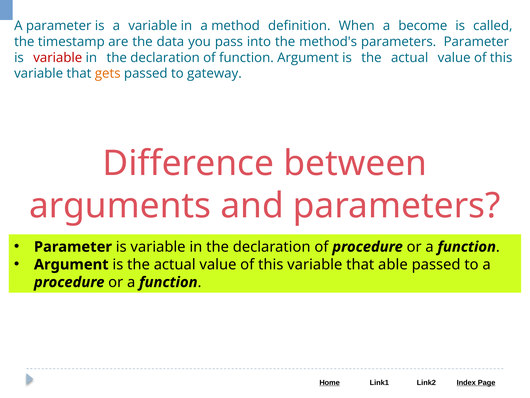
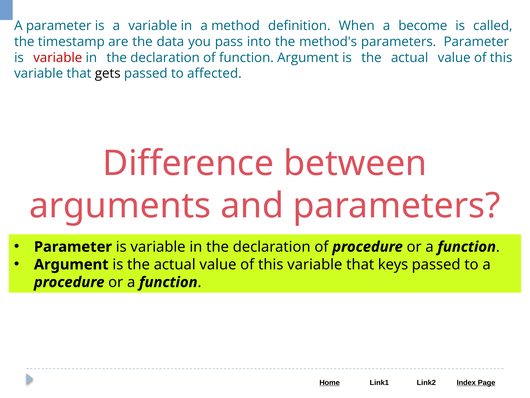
gets colour: orange -> black
gateway: gateway -> affected
able: able -> keys
